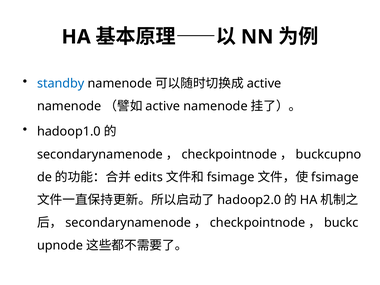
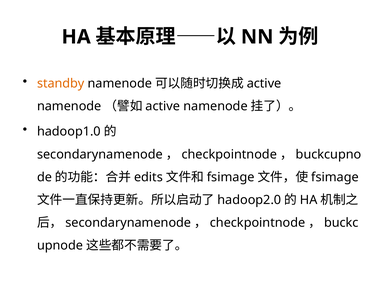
standby colour: blue -> orange
